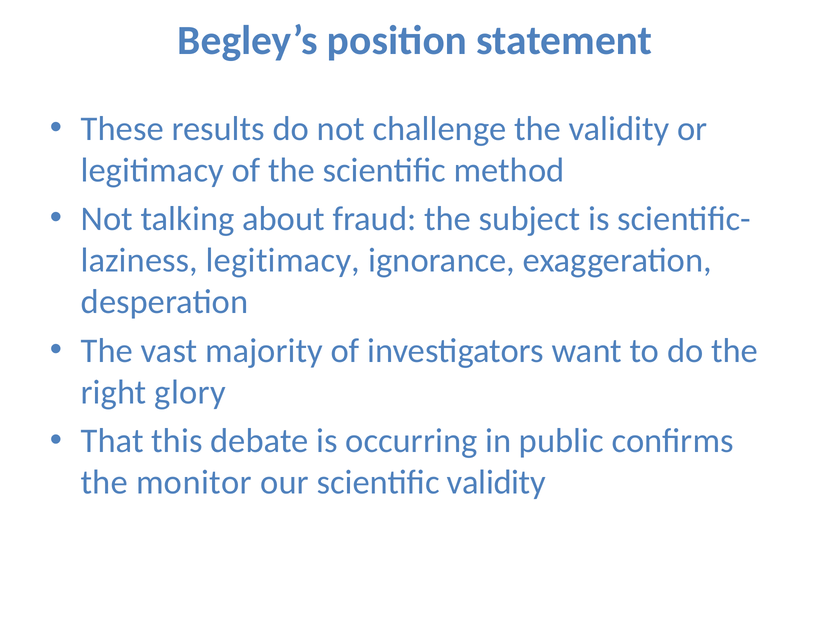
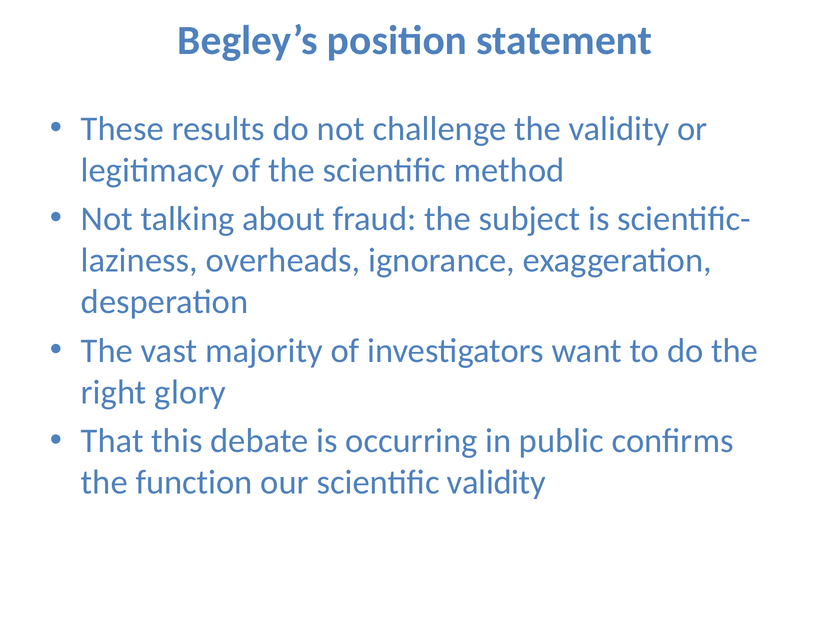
legitimacy at (283, 261): legitimacy -> overheads
monitor: monitor -> function
